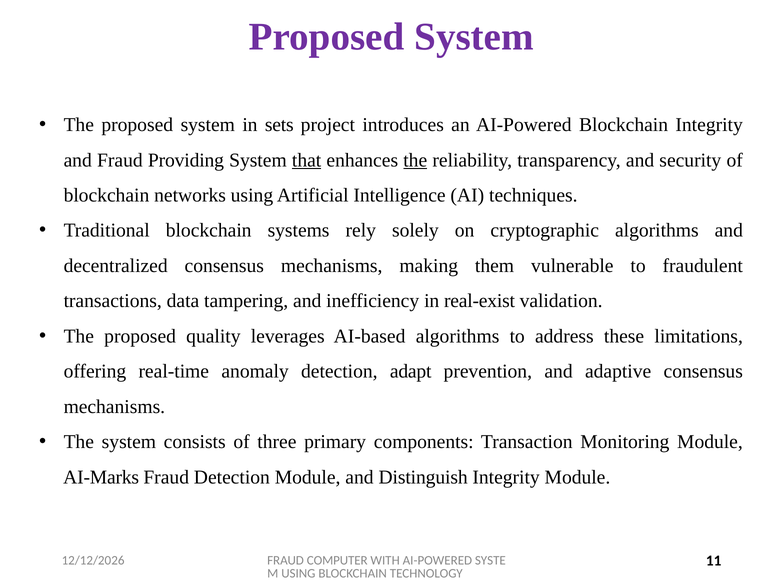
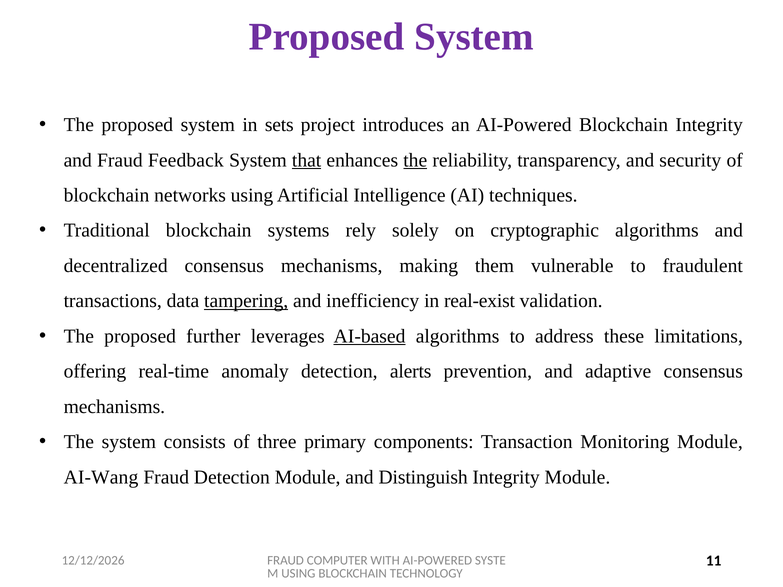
Providing: Providing -> Feedback
tampering underline: none -> present
quality: quality -> further
AI-based underline: none -> present
adapt: adapt -> alerts
AI-Marks: AI-Marks -> AI-Wang
